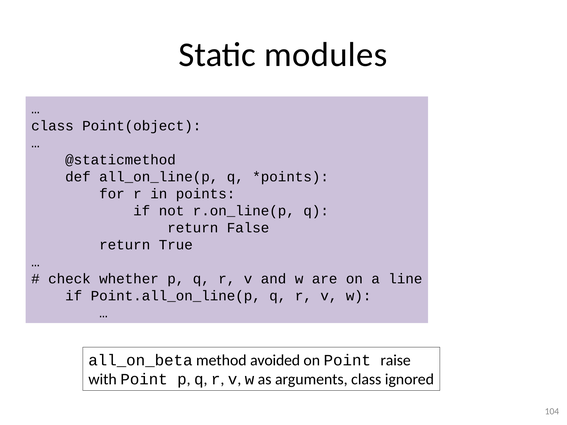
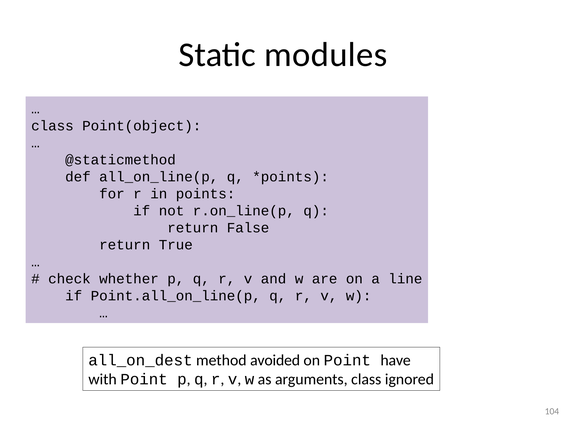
all_on_beta: all_on_beta -> all_on_dest
raise: raise -> have
